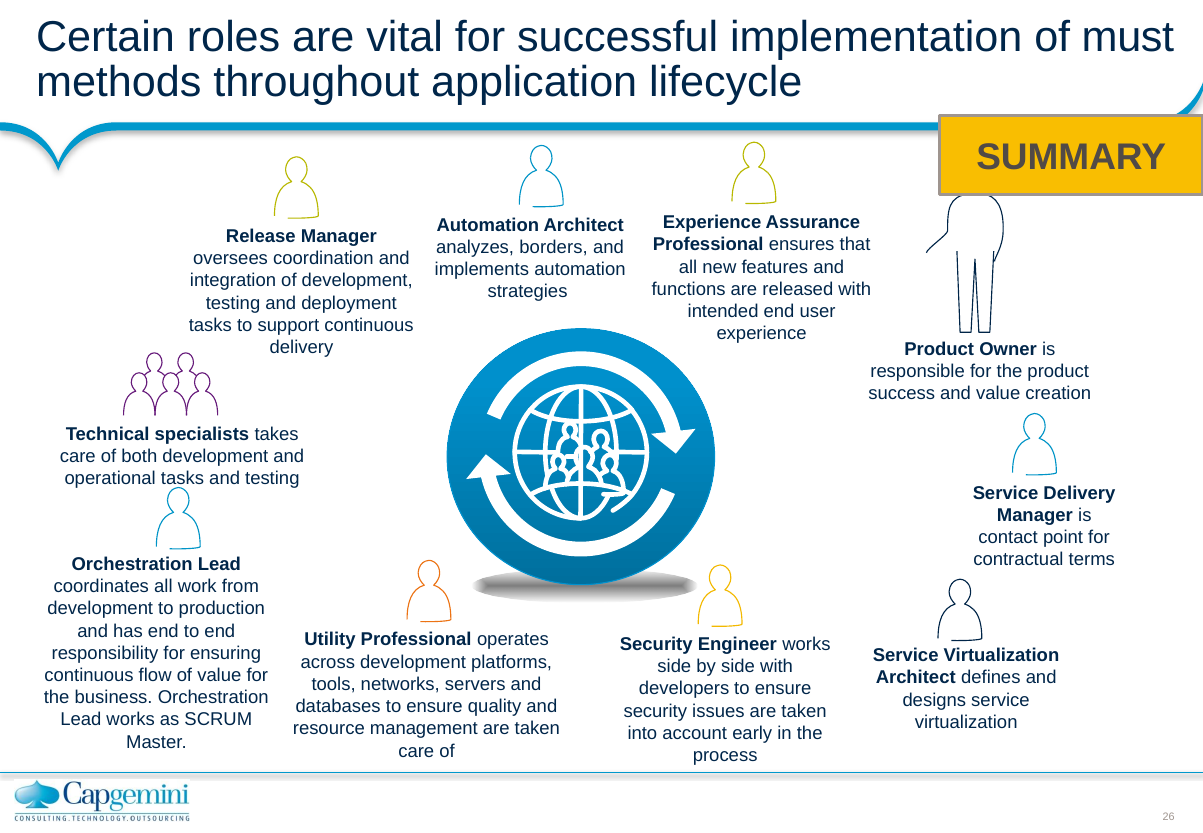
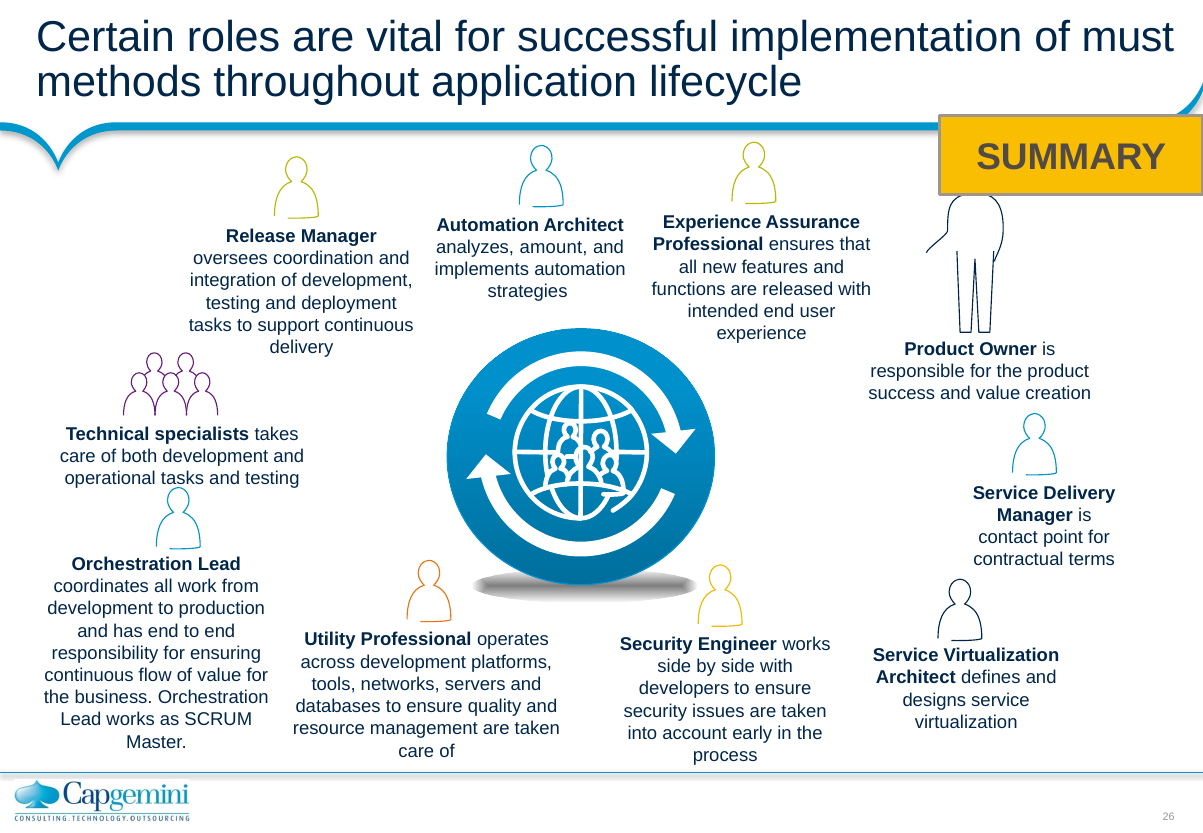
borders: borders -> amount
